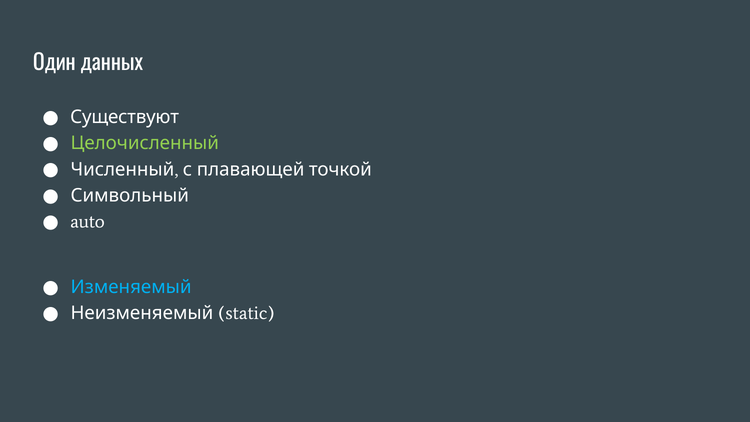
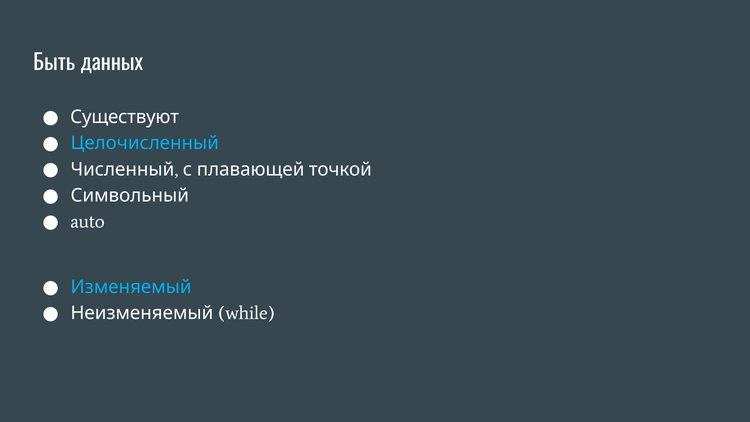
Один: Один -> Быть
Целочисленный colour: light green -> light blue
static: static -> while
